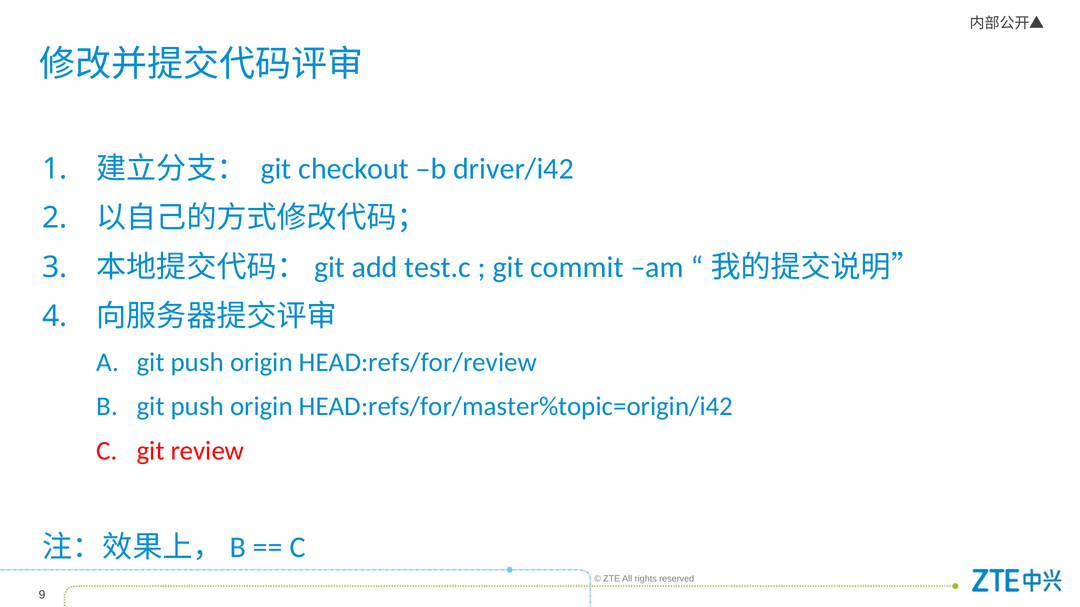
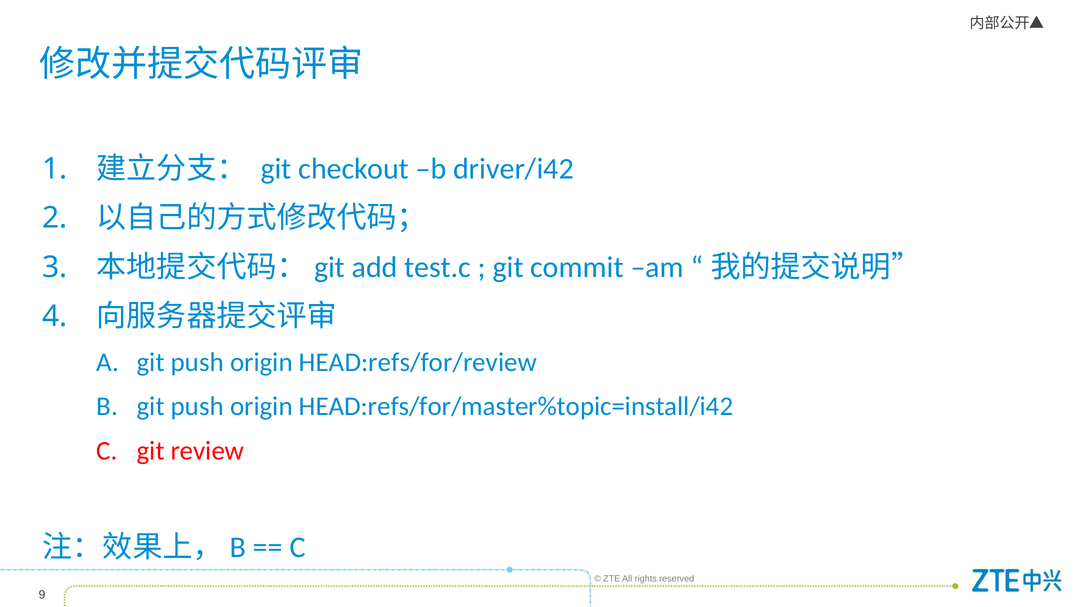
HEAD:refs/for/master%topic=origin/i42: HEAD:refs/for/master%topic=origin/i42 -> HEAD:refs/for/master%topic=install/i42
